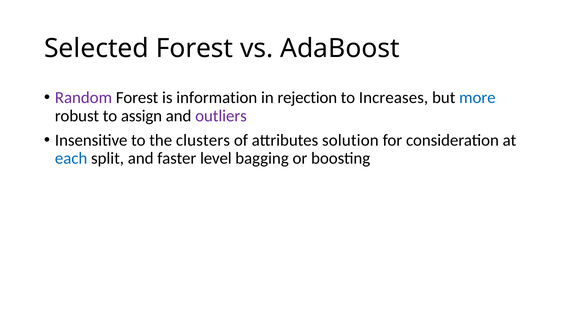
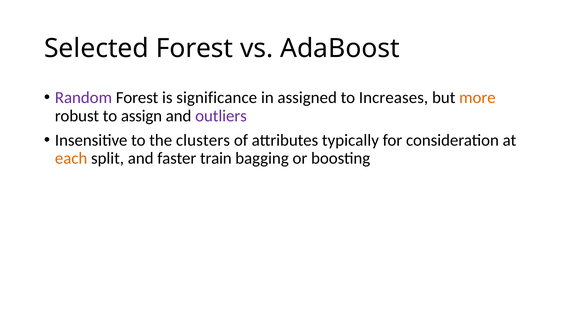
information: information -> significance
rejection: rejection -> assigned
more colour: blue -> orange
solution: solution -> typically
each colour: blue -> orange
level: level -> train
